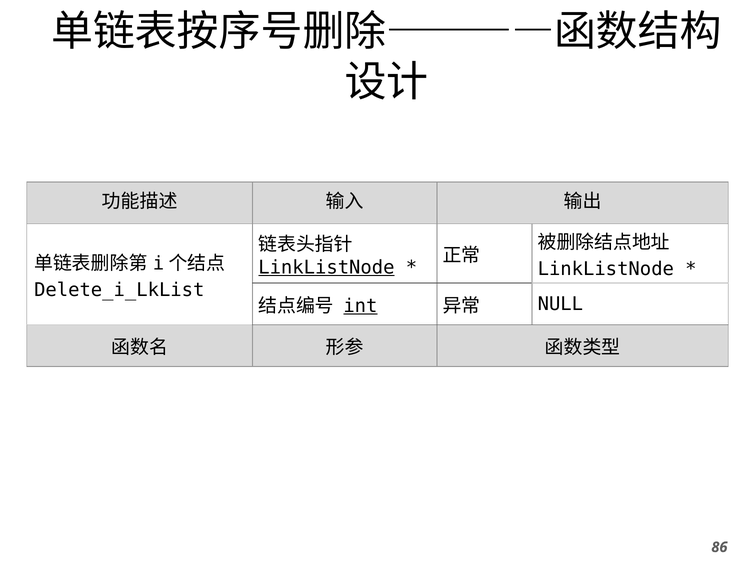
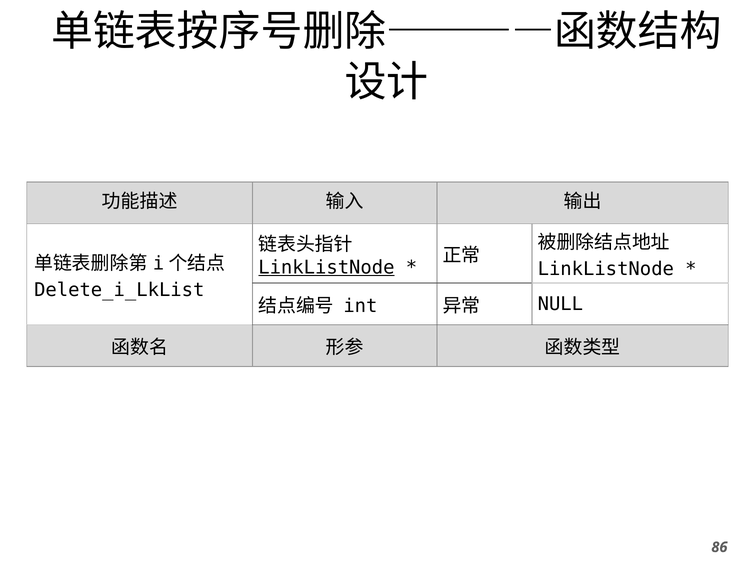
int underline: present -> none
